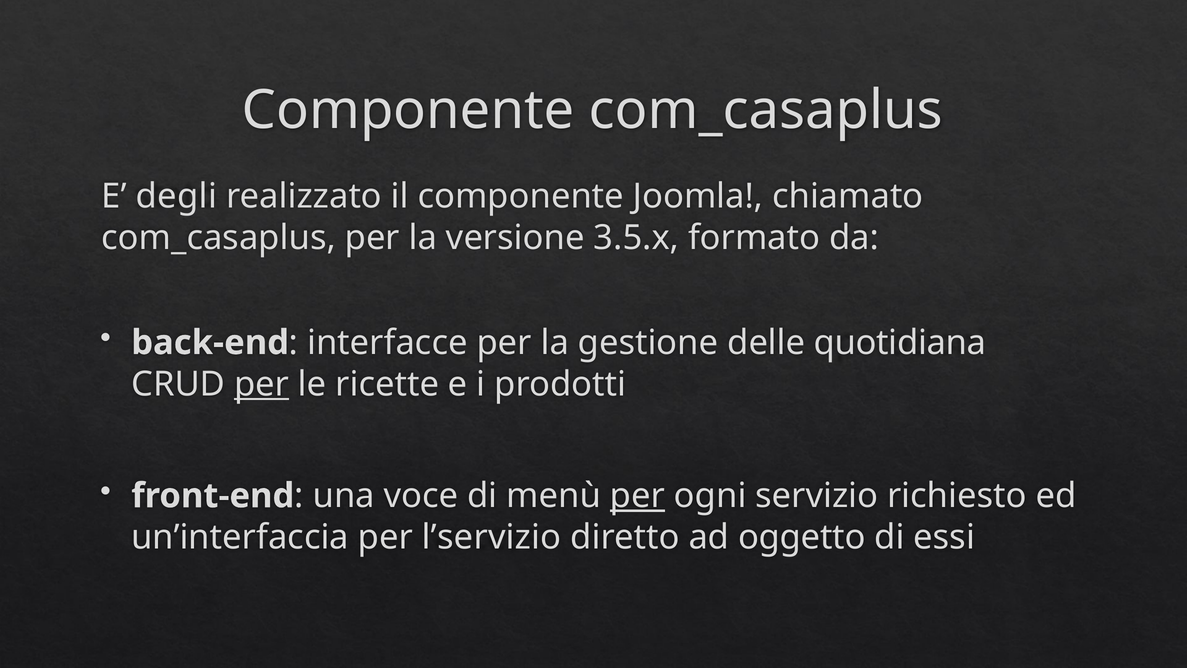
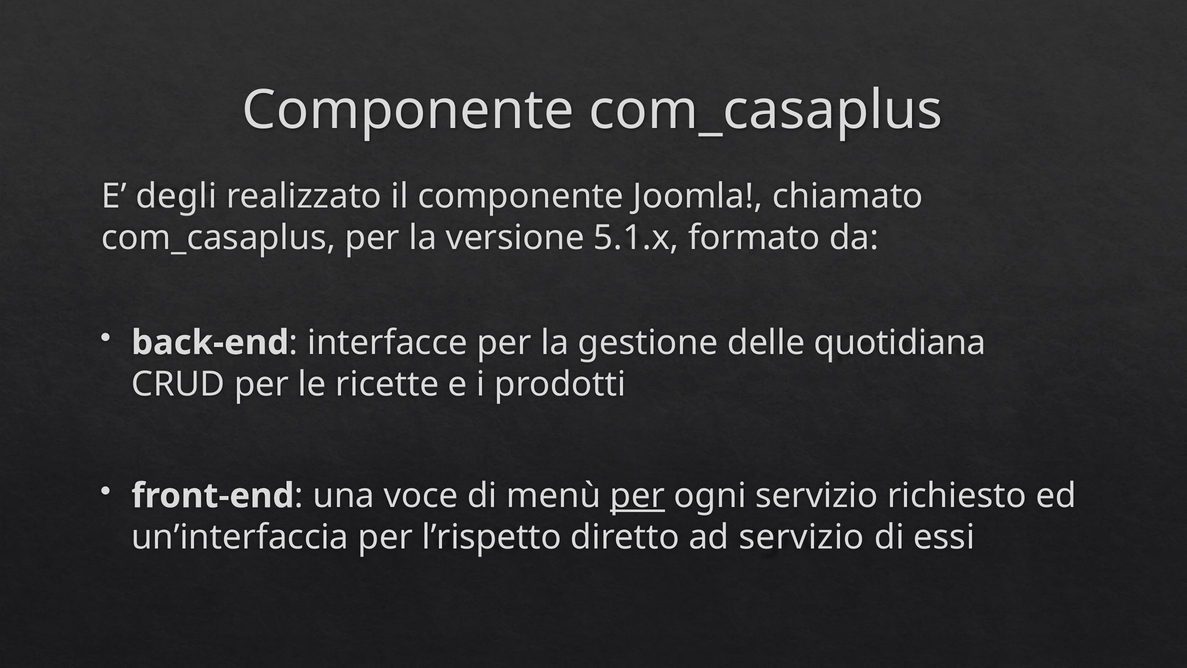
3.5.x: 3.5.x -> 5.1.x
per at (262, 384) underline: present -> none
l’servizio: l’servizio -> l’rispetto
ad oggetto: oggetto -> servizio
